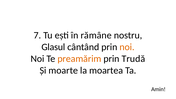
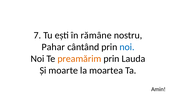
Glasul: Glasul -> Pahar
noi at (127, 47) colour: orange -> blue
Trudă: Trudă -> Lauda
